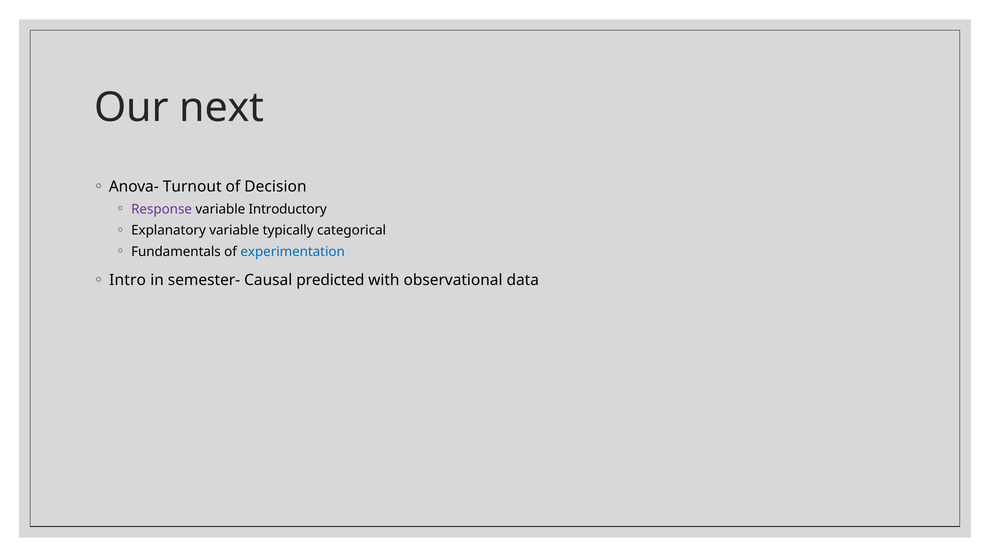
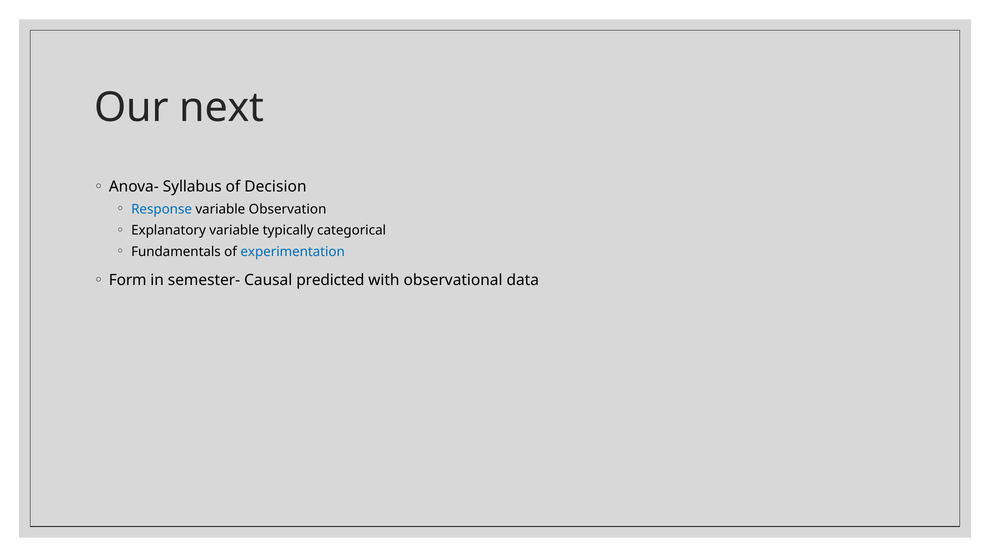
Turnout: Turnout -> Syllabus
Response colour: purple -> blue
Introductory: Introductory -> Observation
Intro: Intro -> Form
